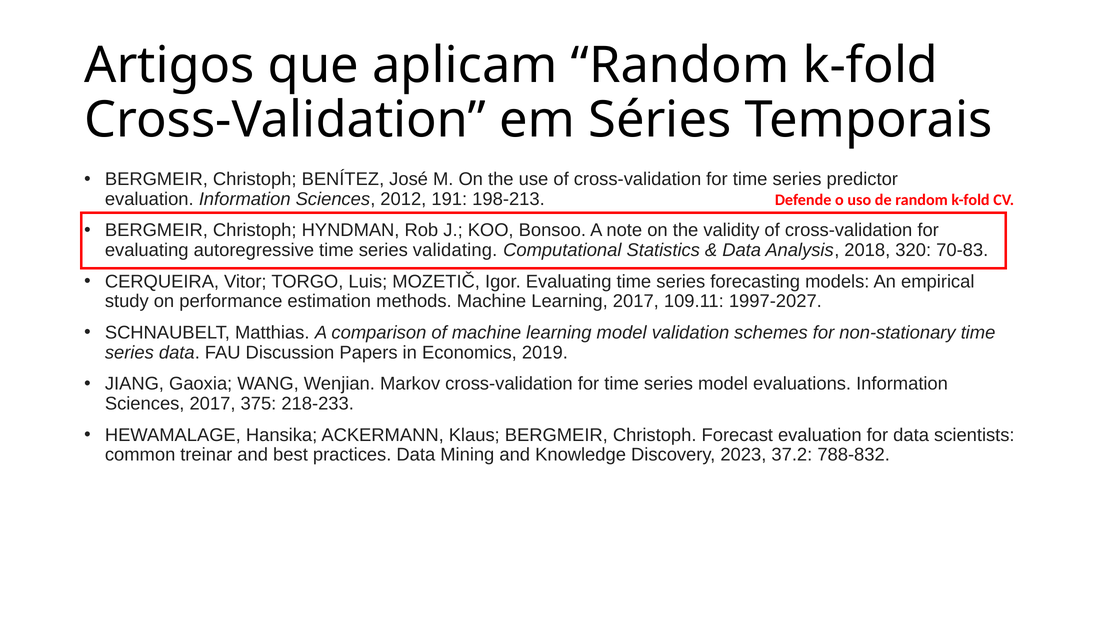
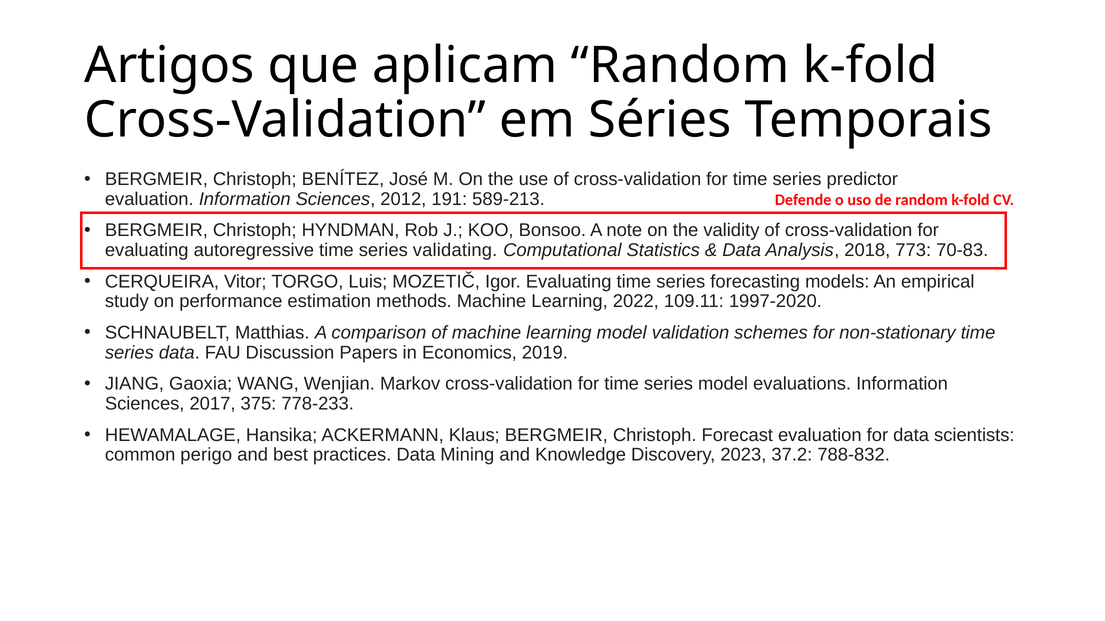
198-213: 198-213 -> 589-213
320: 320 -> 773
Learning 2017: 2017 -> 2022
1997-2027: 1997-2027 -> 1997-2020
218-233: 218-233 -> 778-233
treinar: treinar -> perigo
